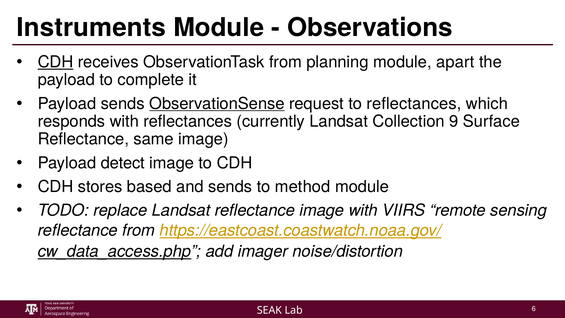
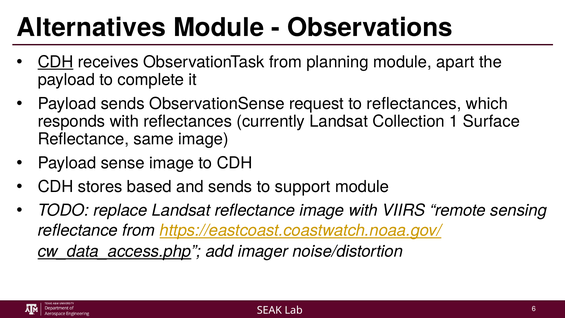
Instruments: Instruments -> Alternatives
ObservationSense underline: present -> none
9: 9 -> 1
detect: detect -> sense
method: method -> support
